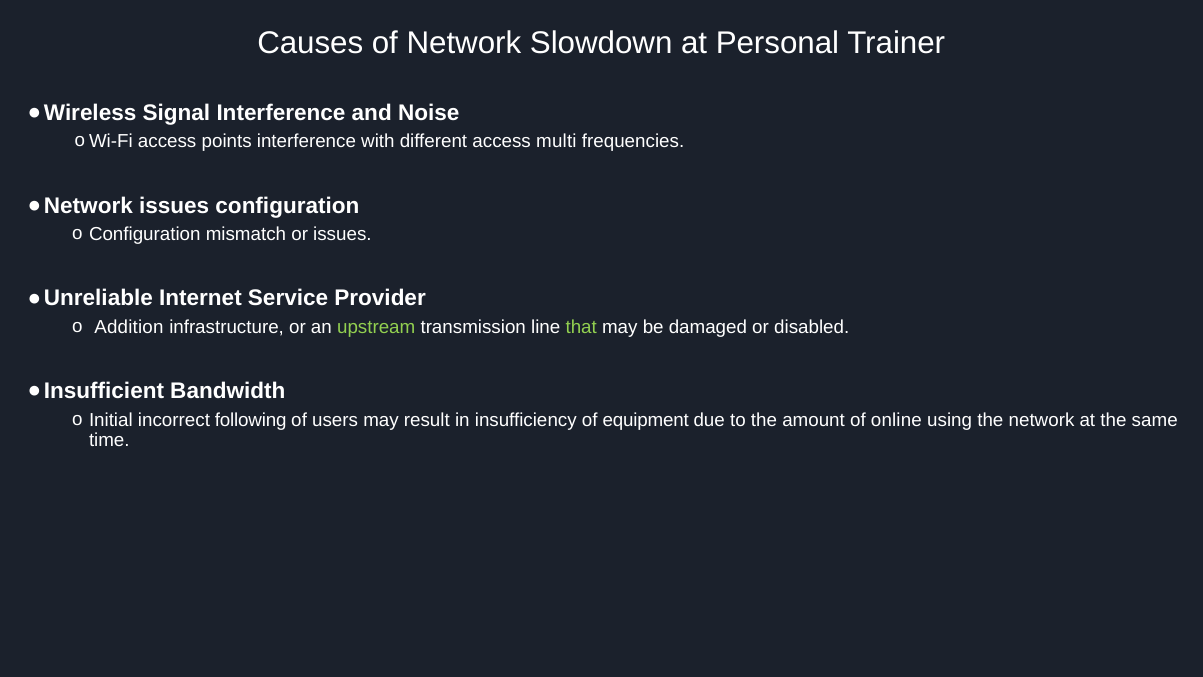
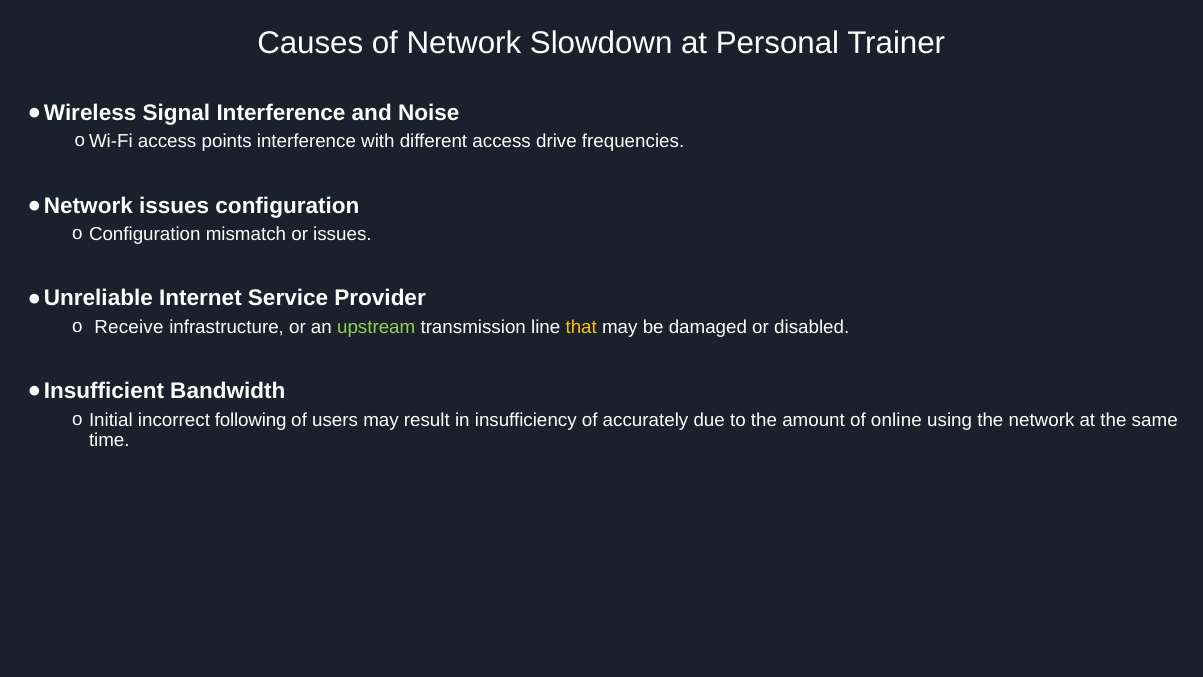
multi: multi -> drive
Addition: Addition -> Receive
that colour: light green -> yellow
equipment: equipment -> accurately
